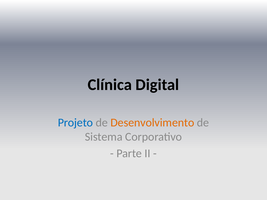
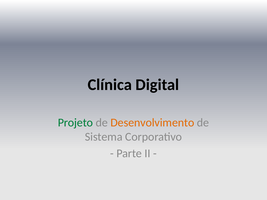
Projeto colour: blue -> green
